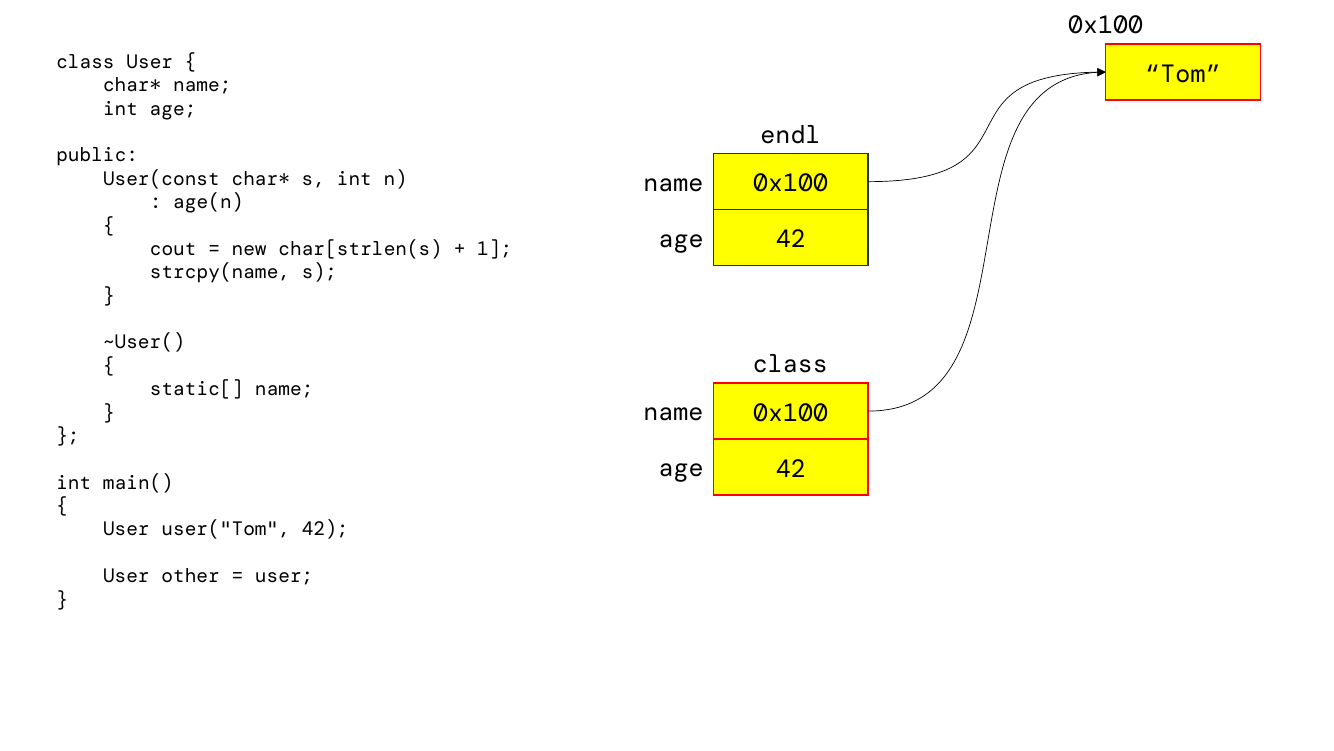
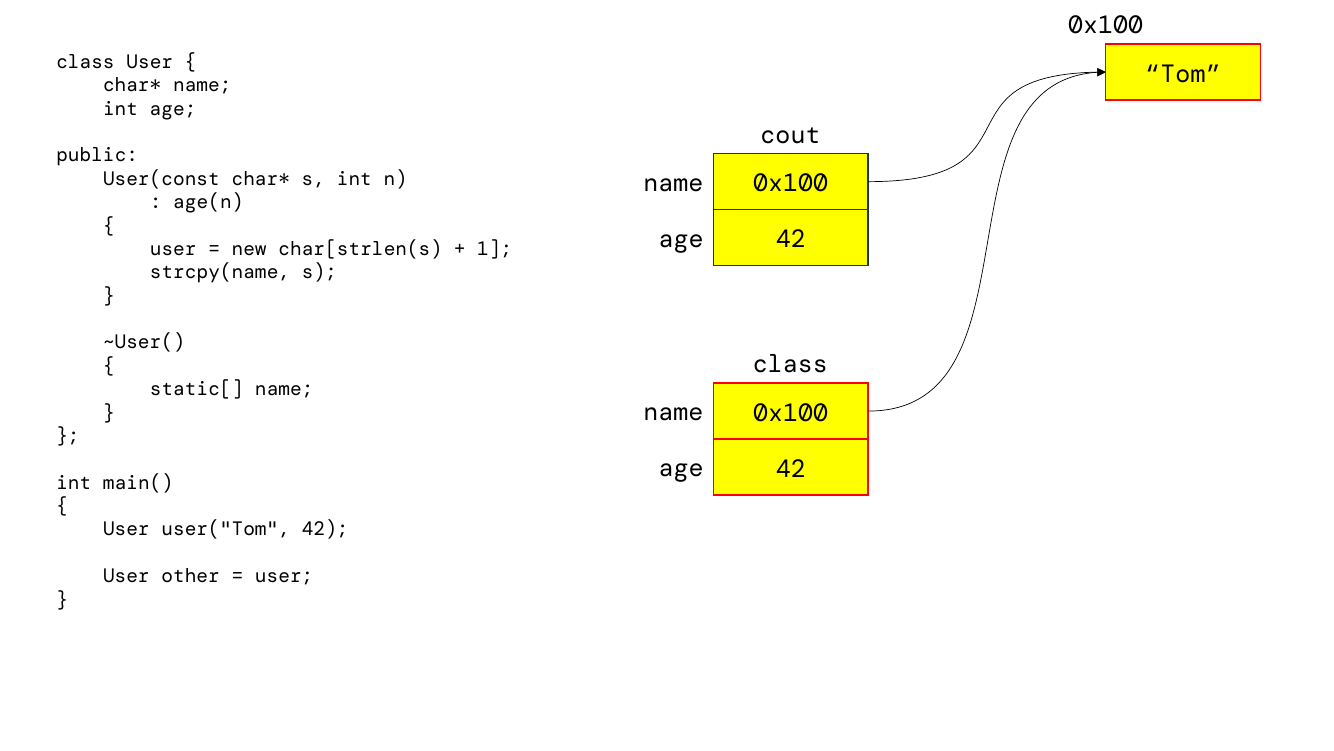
endl: endl -> cout
cout at (173, 249): cout -> user
